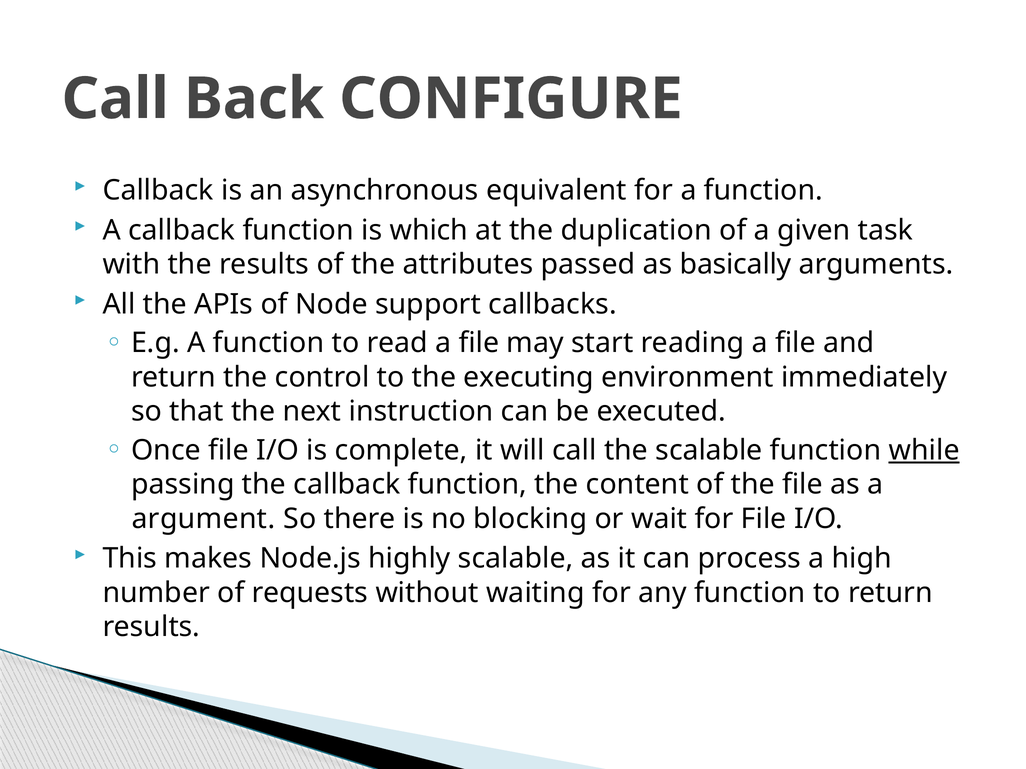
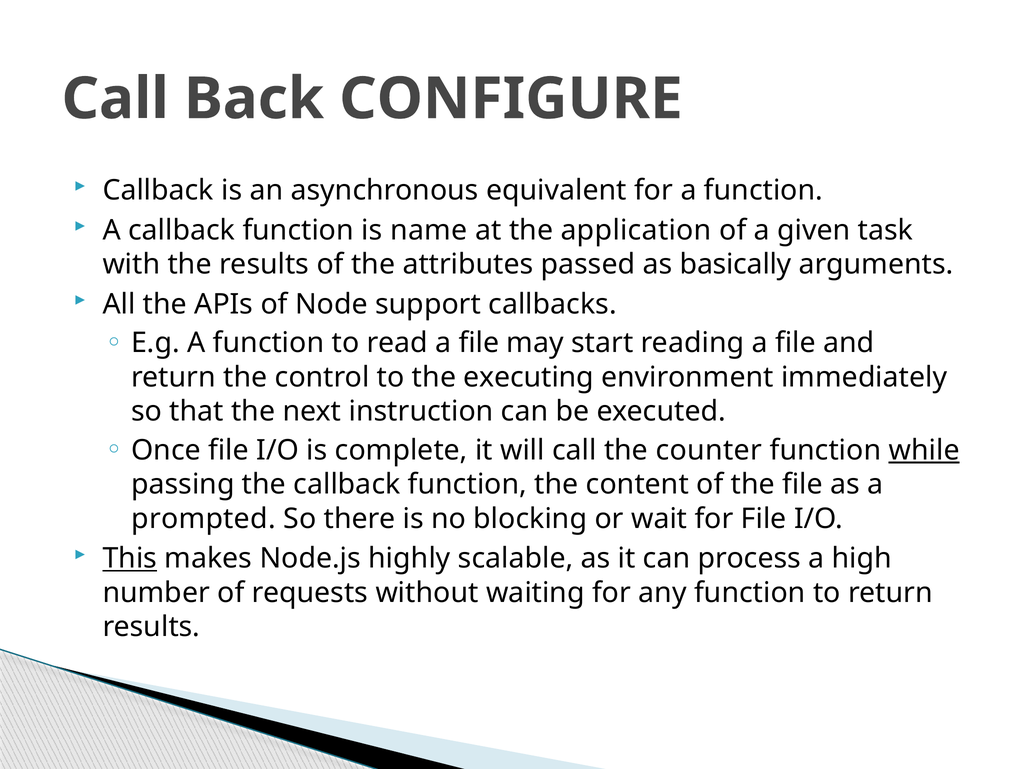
which: which -> name
duplication: duplication -> application
the scalable: scalable -> counter
argument: argument -> prompted
This underline: none -> present
